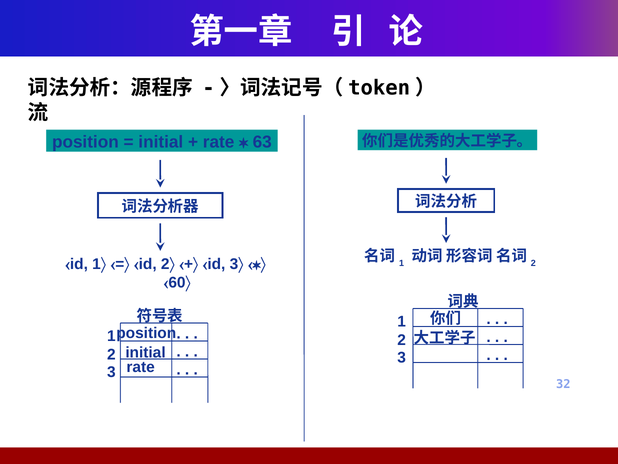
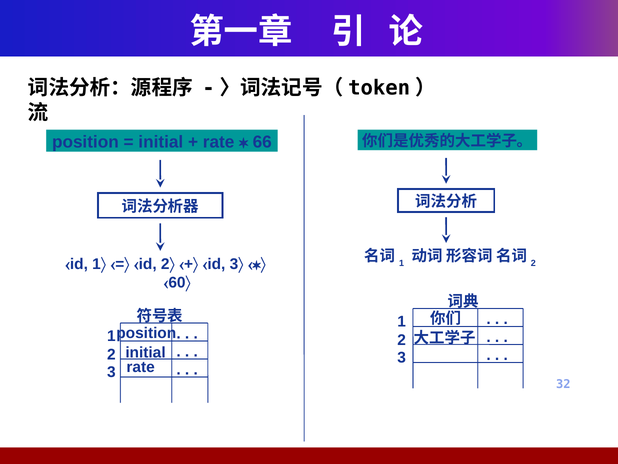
63: 63 -> 66
